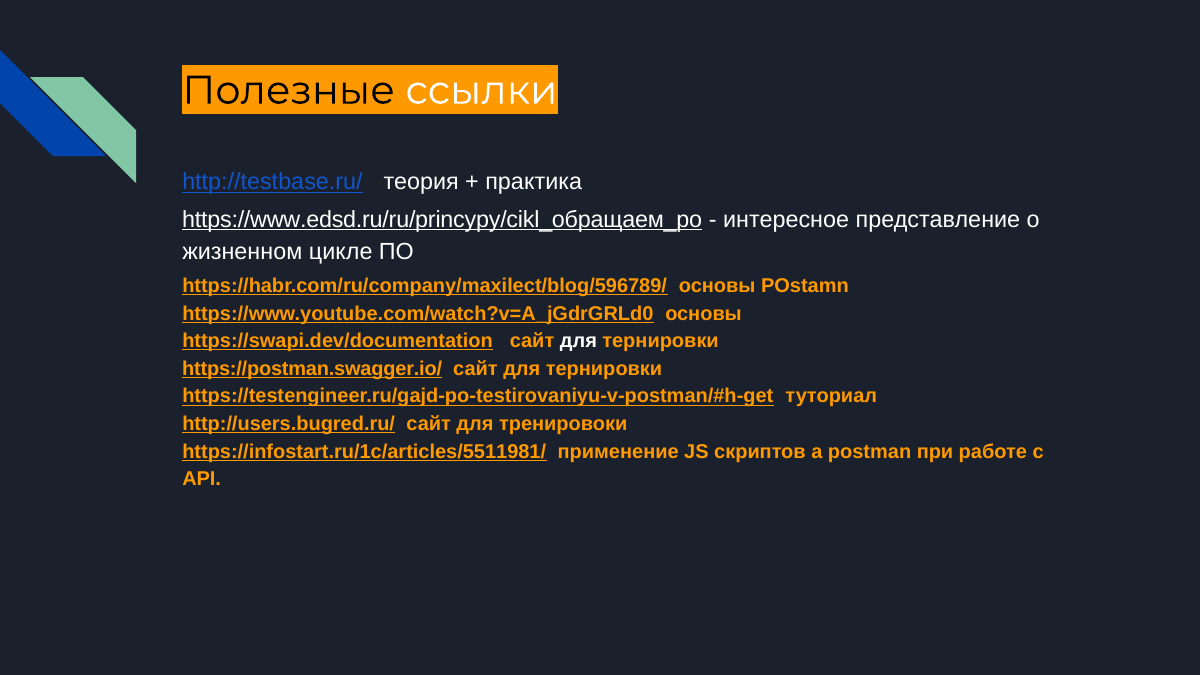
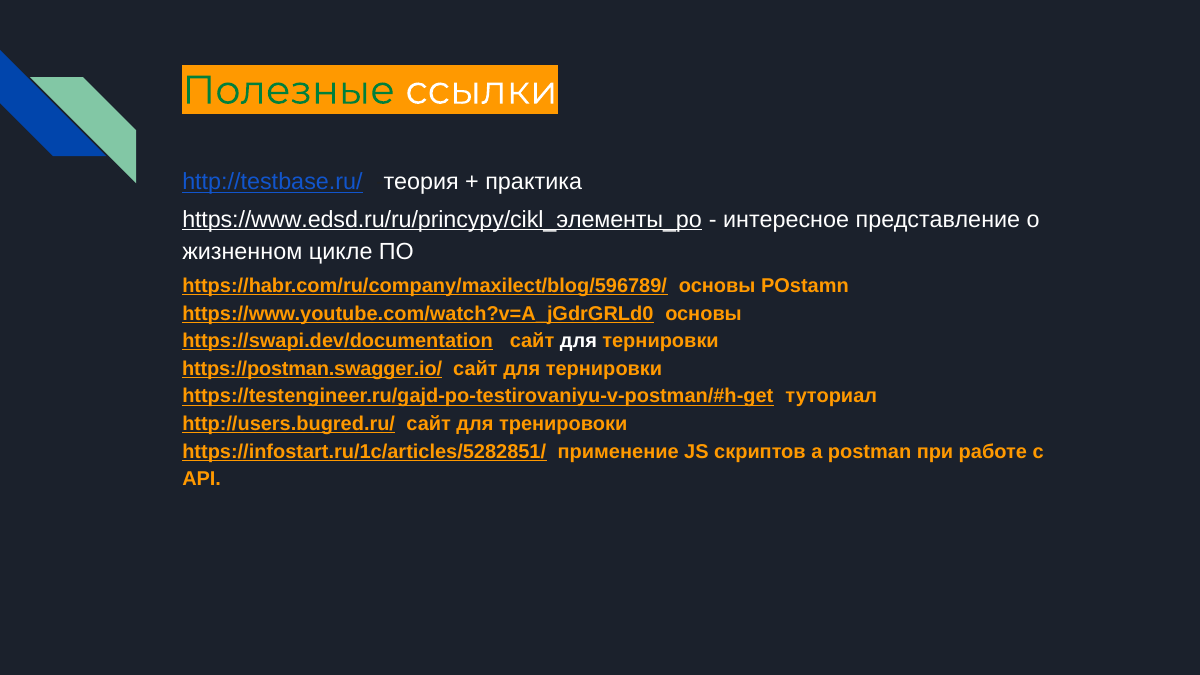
Полезные colour: black -> green
https://www.edsd.ru/ru/princypy/cikl_обращаем_po: https://www.edsd.ru/ru/princypy/cikl_обращаем_po -> https://www.edsd.ru/ru/princypy/cikl_элементы_po
https://infostart.ru/1c/articles/5511981/: https://infostart.ru/1c/articles/5511981/ -> https://infostart.ru/1c/articles/5282851/
